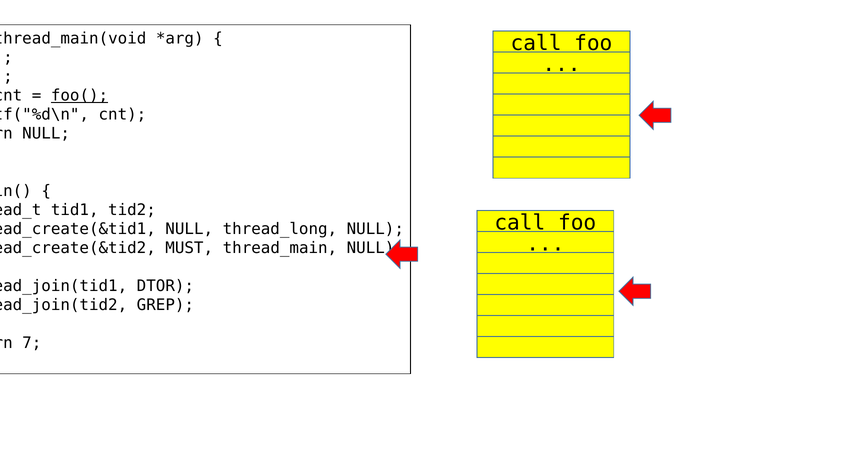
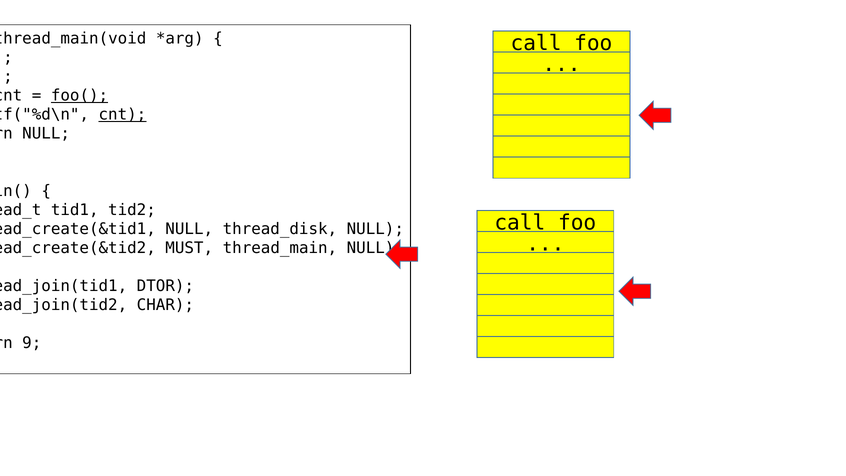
cnt at (122, 115) underline: none -> present
thread_long: thread_long -> thread_disk
GREP: GREP -> CHAR
7: 7 -> 9
